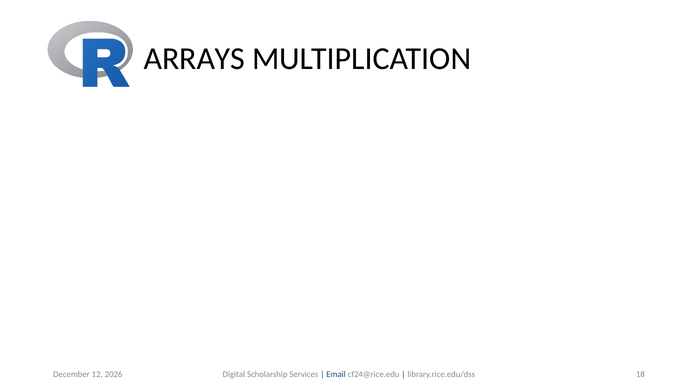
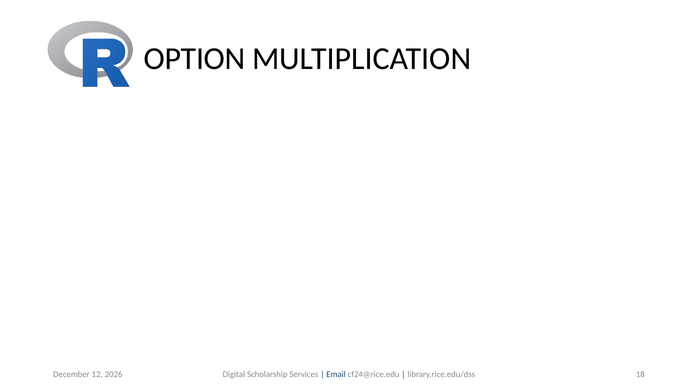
ARRAYS: ARRAYS -> OPTION
